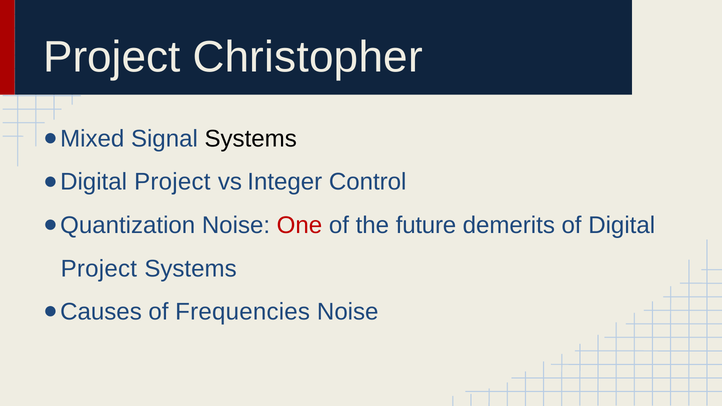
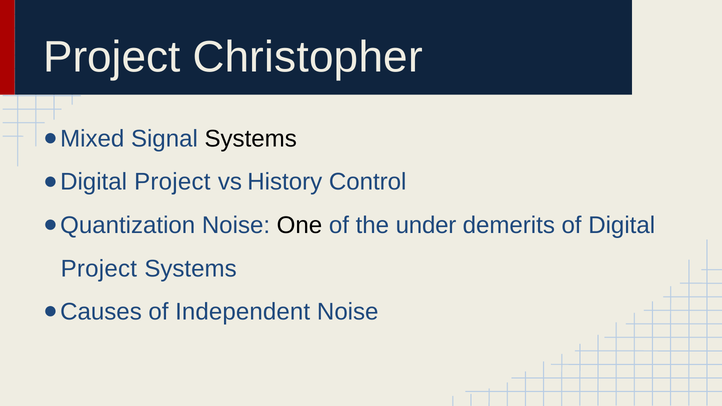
Integer: Integer -> History
One colour: red -> black
future: future -> under
Frequencies: Frequencies -> Independent
